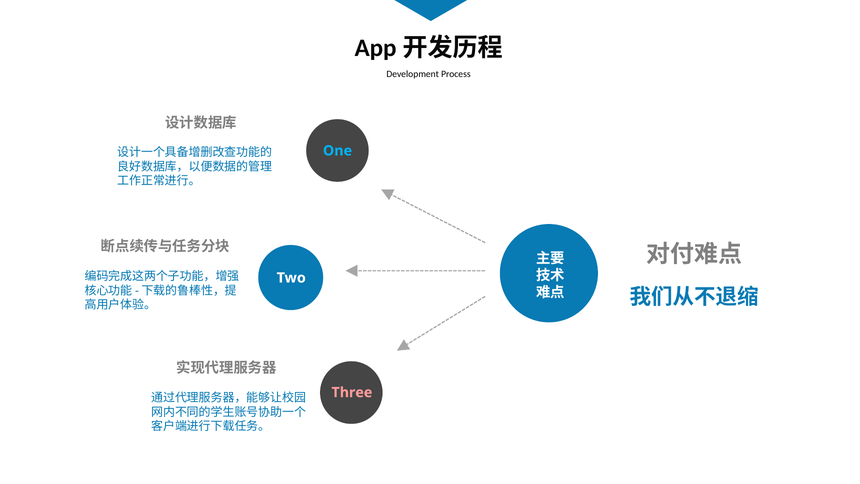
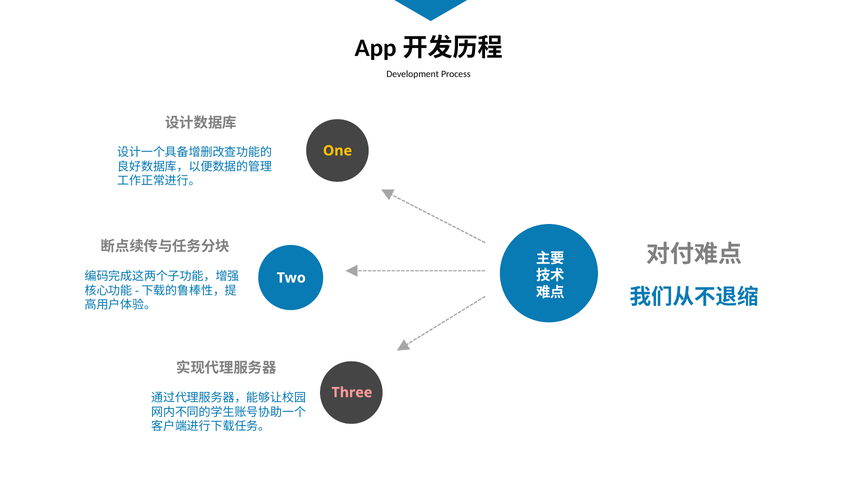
One colour: light blue -> yellow
